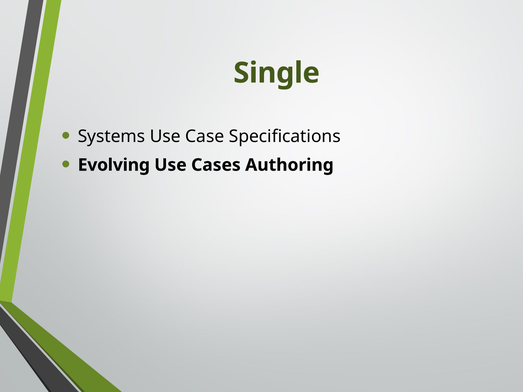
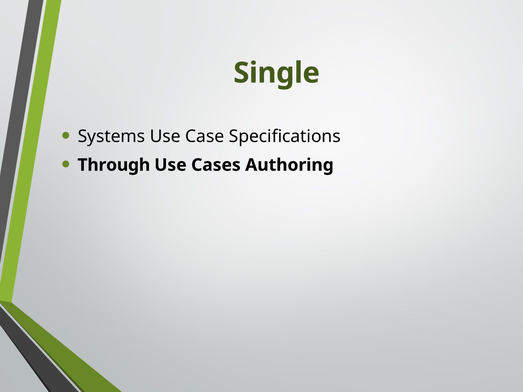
Evolving: Evolving -> Through
